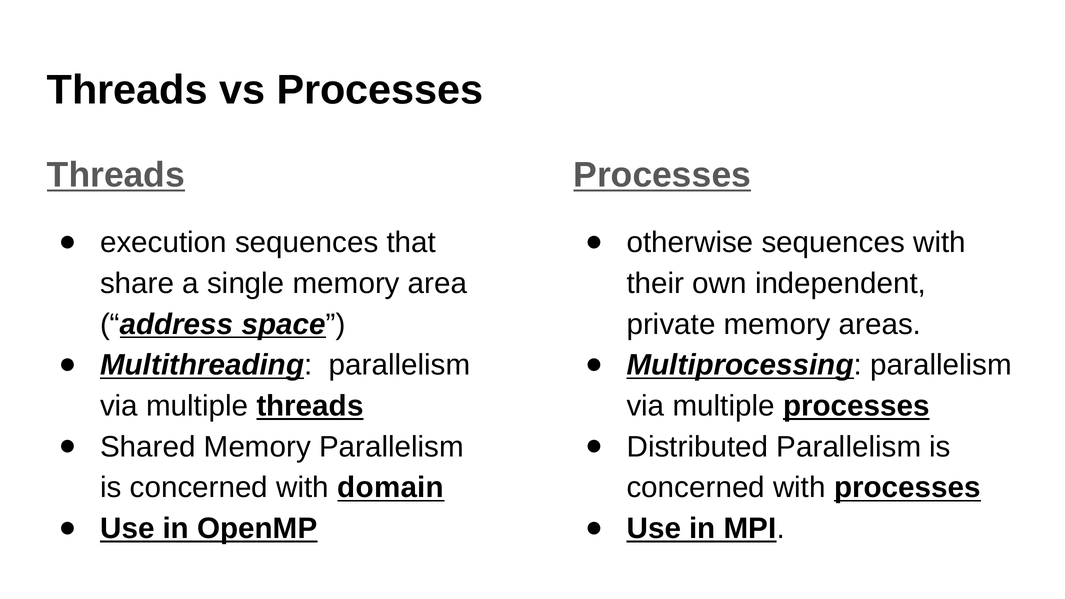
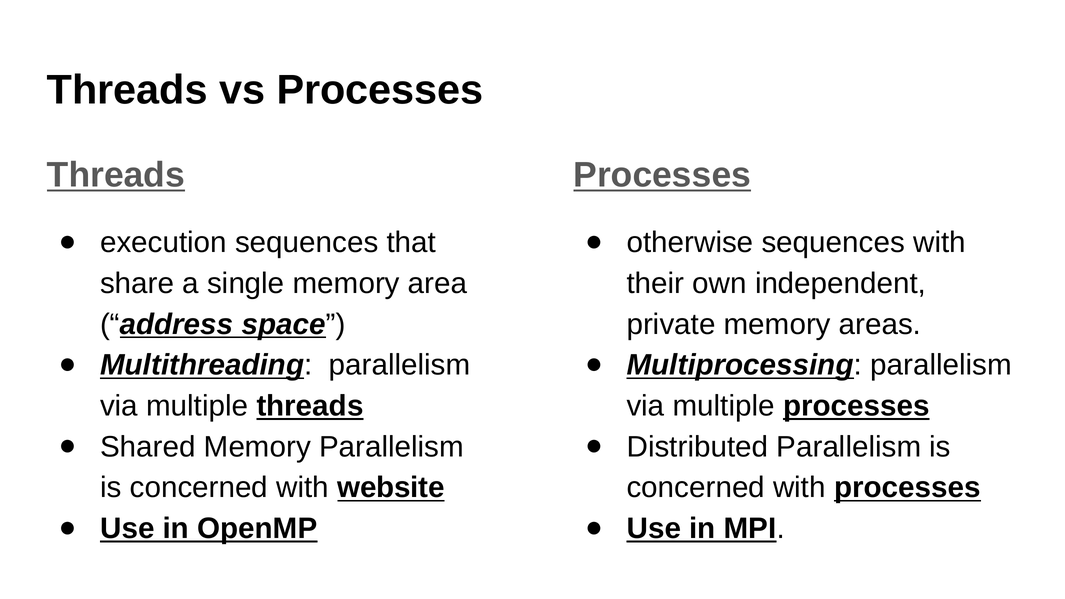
domain: domain -> website
